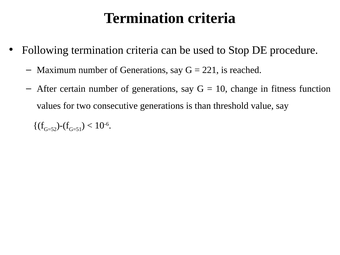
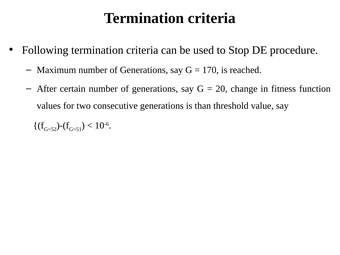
221: 221 -> 170
10: 10 -> 20
